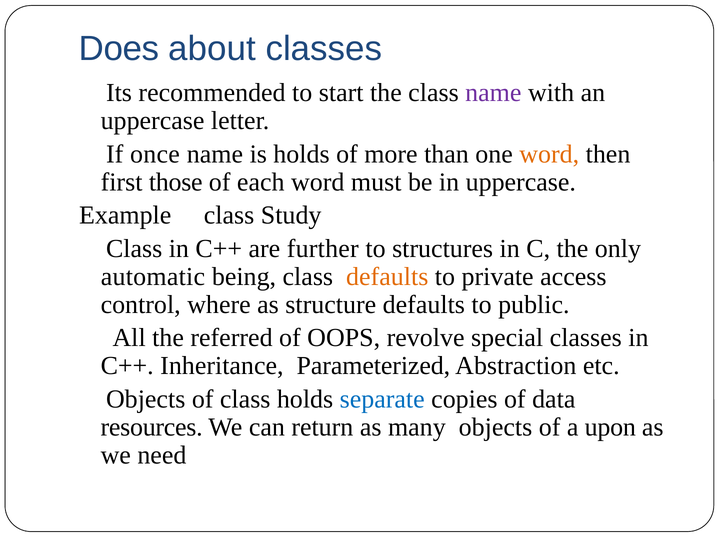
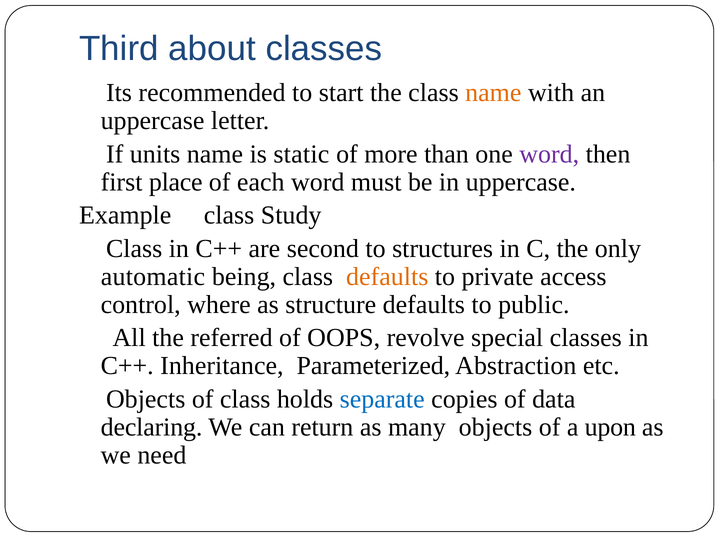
Does: Does -> Third
name at (493, 93) colour: purple -> orange
once: once -> units
is holds: holds -> static
word at (549, 154) colour: orange -> purple
those: those -> place
further: further -> second
resources: resources -> declaring
